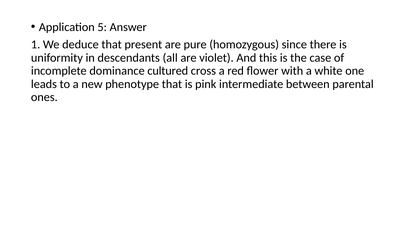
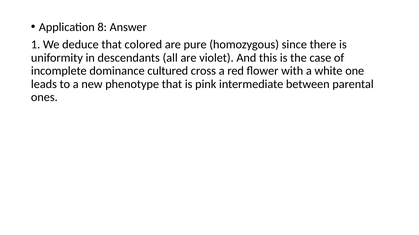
5: 5 -> 8
present: present -> colored
